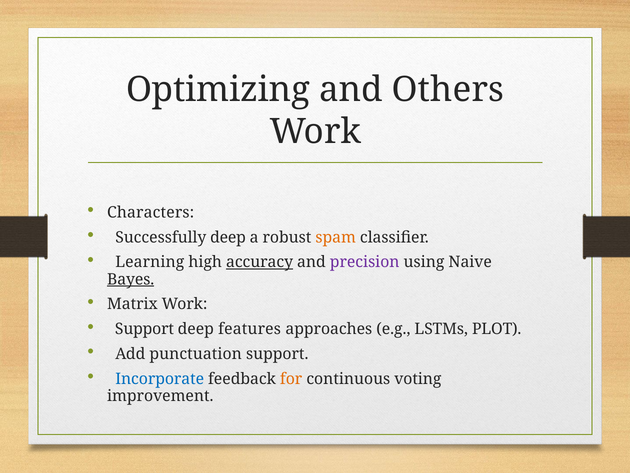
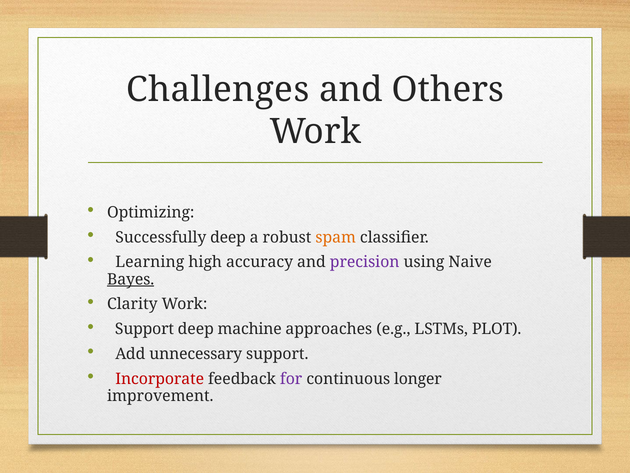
Optimizing: Optimizing -> Challenges
Characters: Characters -> Optimizing
accuracy underline: present -> none
Matrix: Matrix -> Clarity
features: features -> machine
punctuation: punctuation -> unnecessary
Incorporate colour: blue -> red
for colour: orange -> purple
voting: voting -> longer
